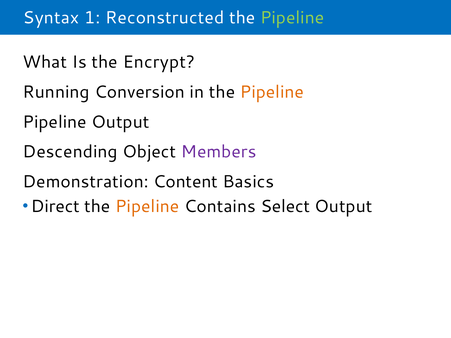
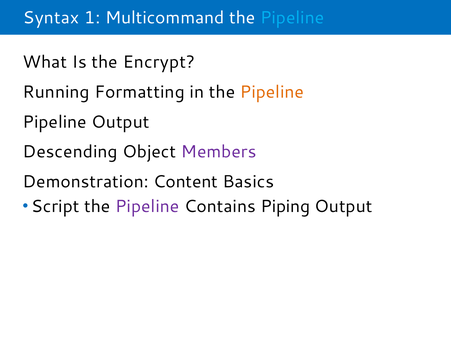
Reconstructed: Reconstructed -> Multicommand
Pipeline at (292, 18) colour: light green -> light blue
Conversion: Conversion -> Formatting
Direct: Direct -> Script
Pipeline at (147, 207) colour: orange -> purple
Select: Select -> Piping
